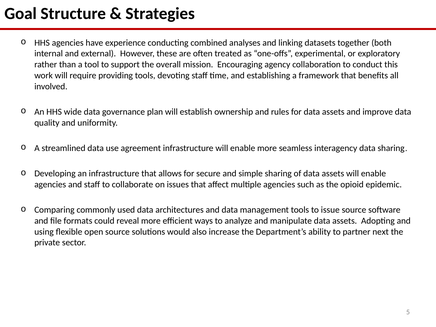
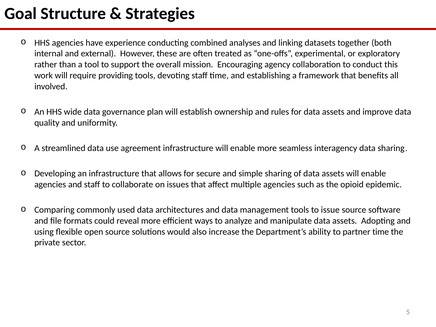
partner next: next -> time
